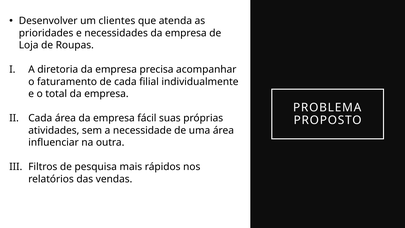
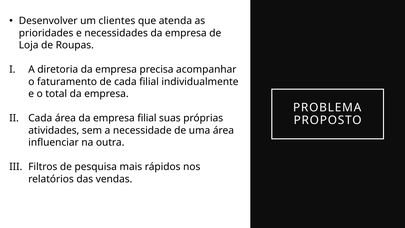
empresa fácil: fácil -> filial
